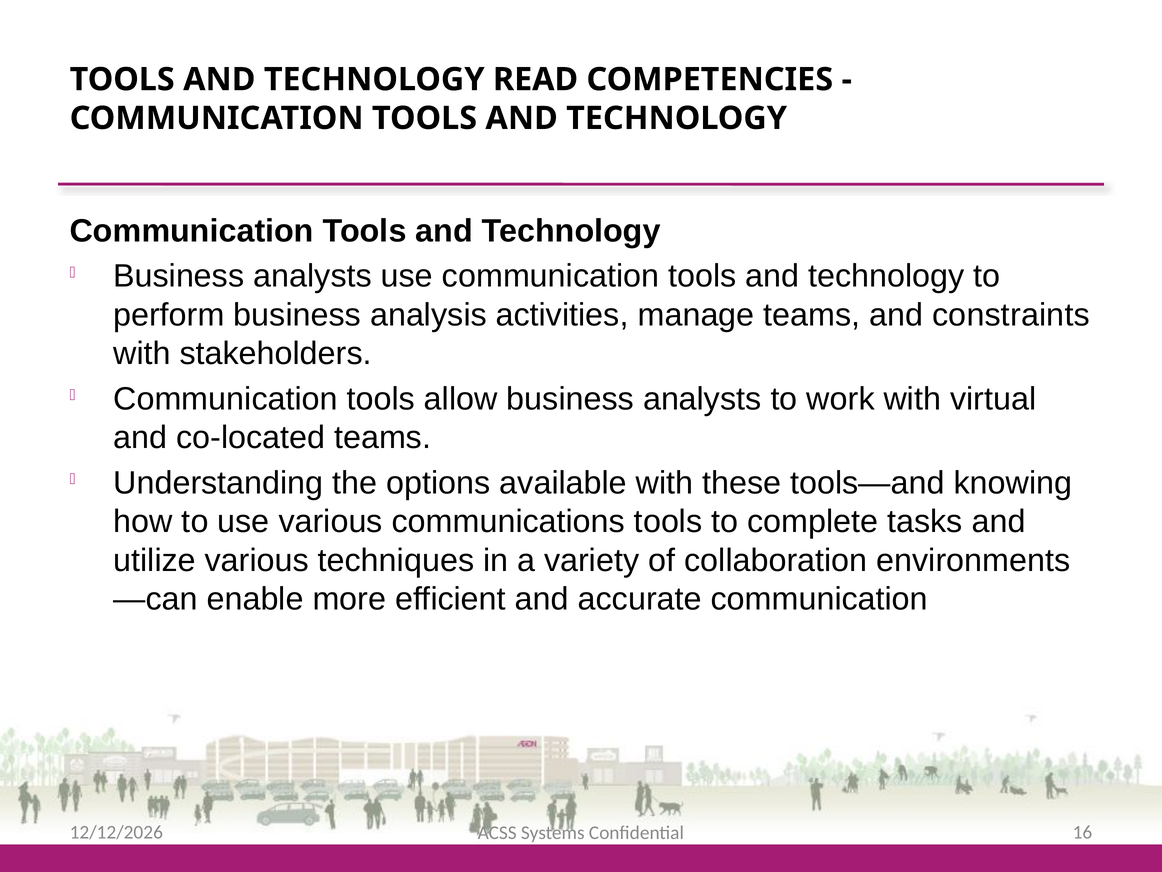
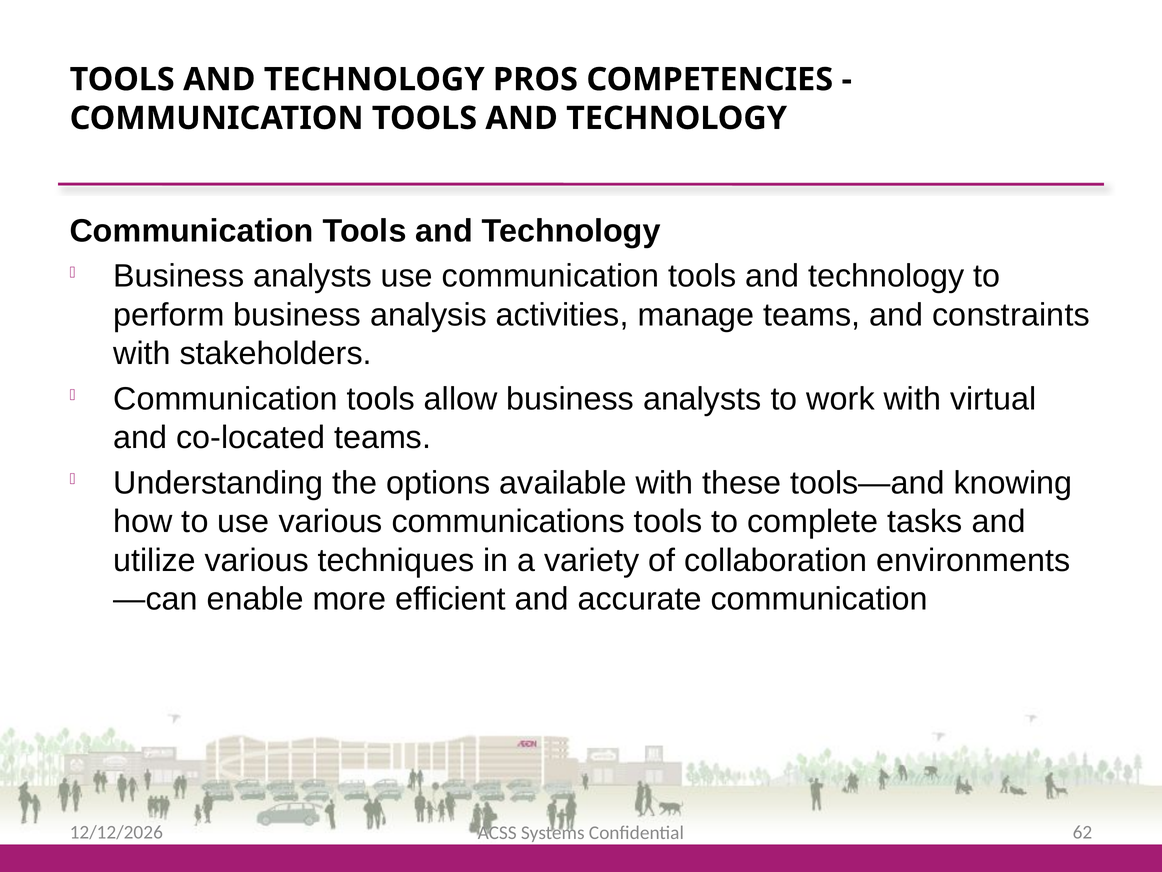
READ: READ -> PROS
16: 16 -> 62
